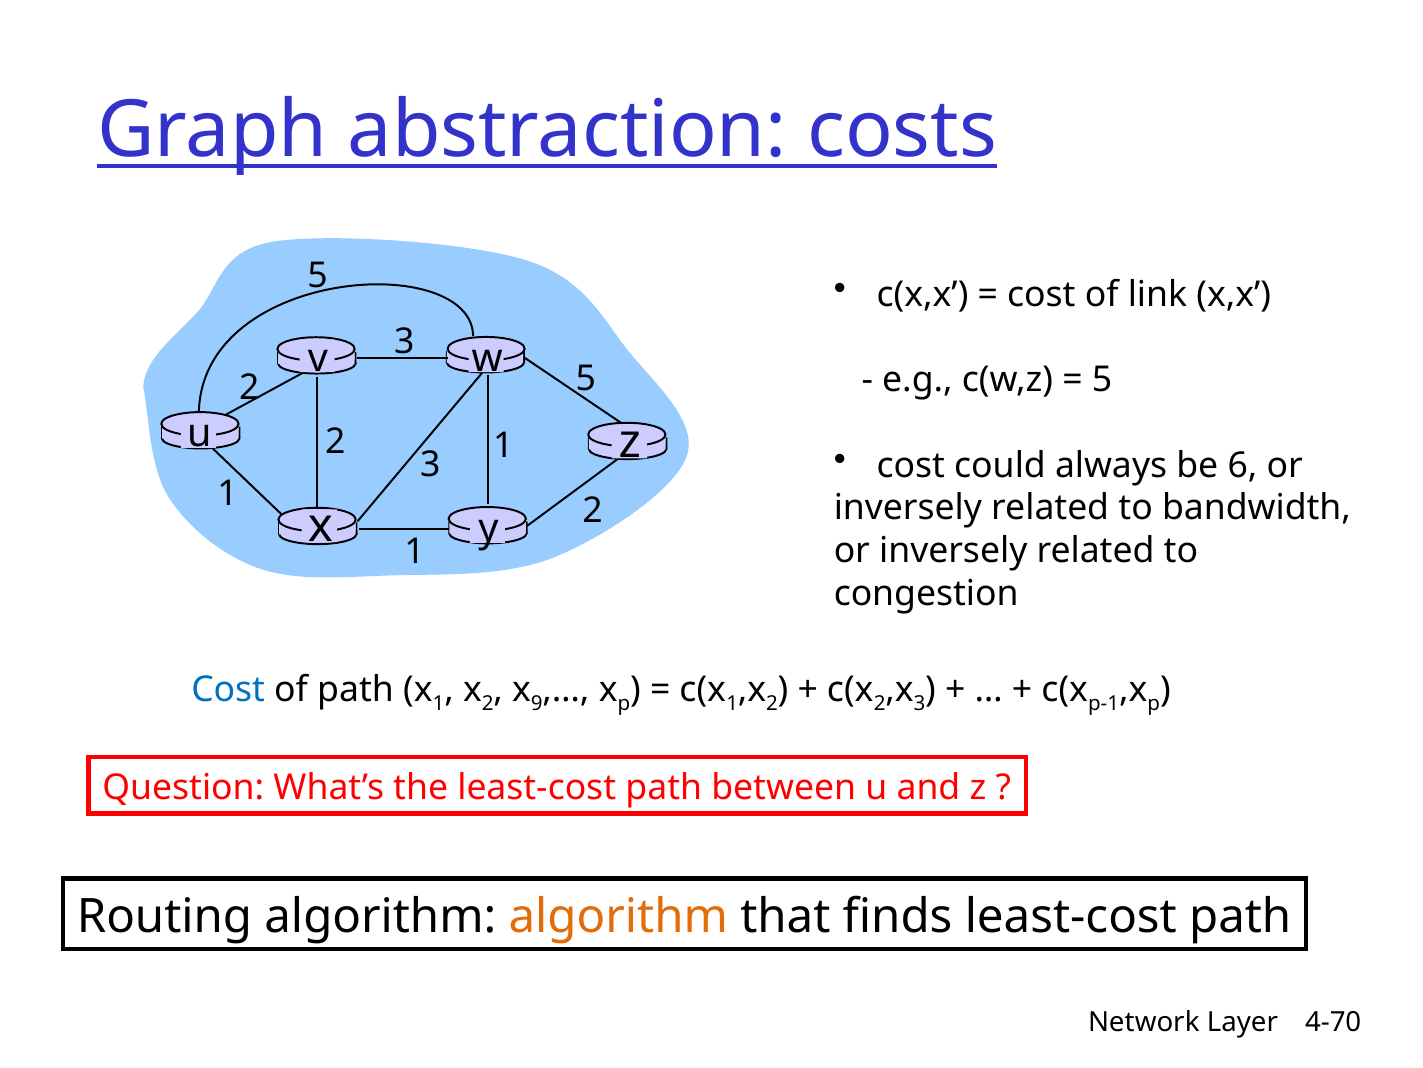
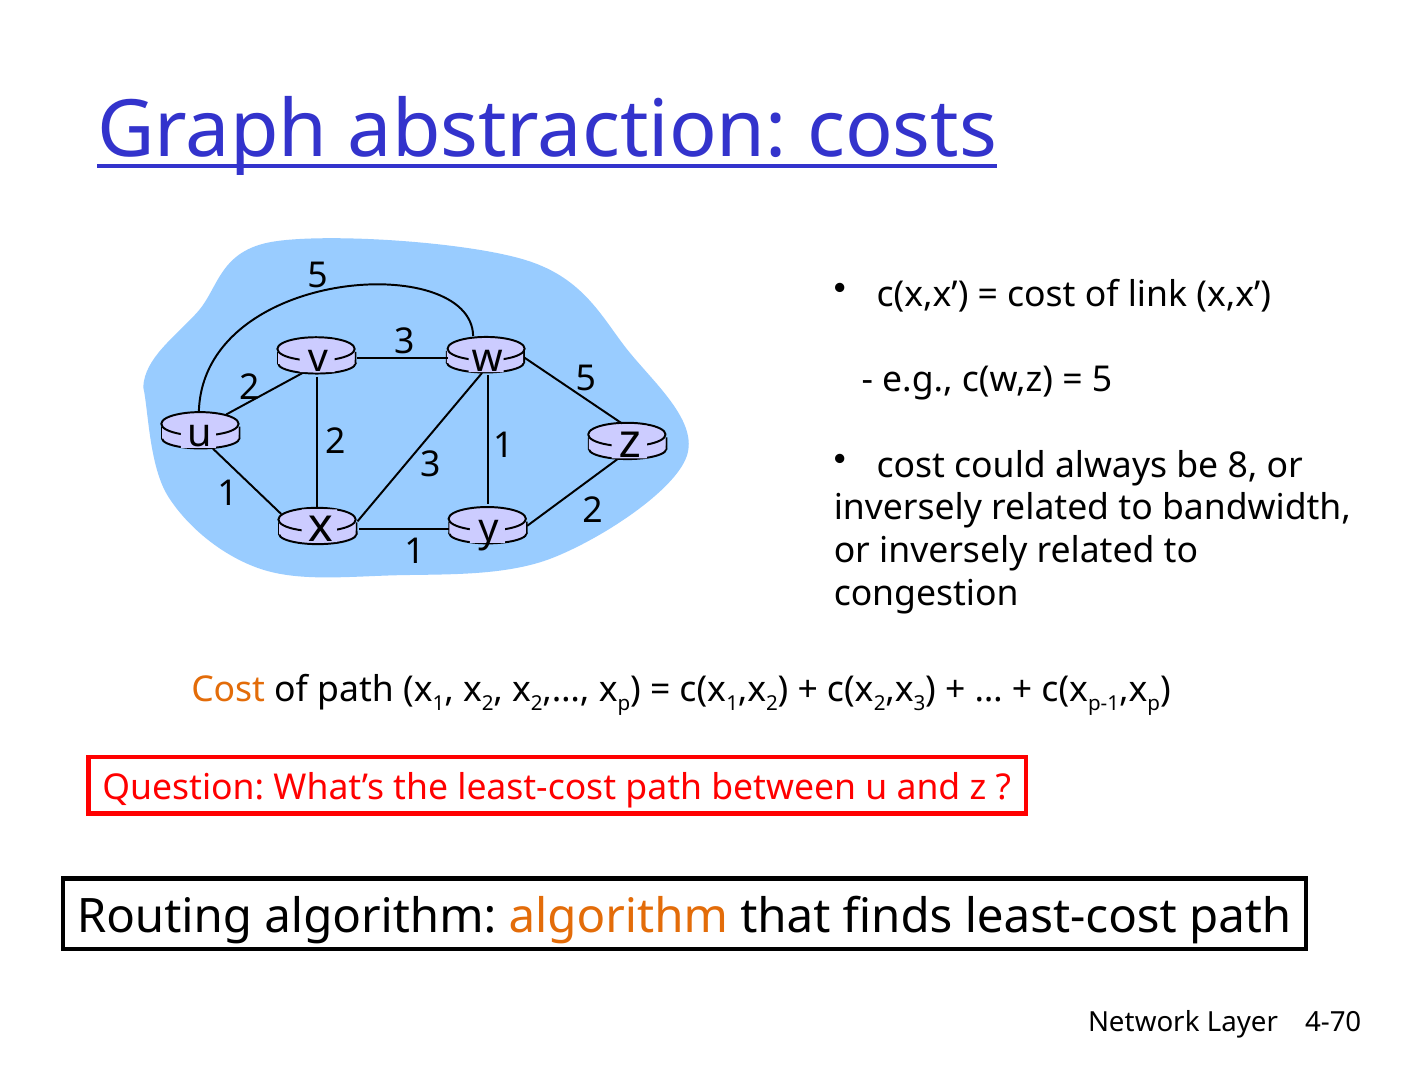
6: 6 -> 8
Cost at (228, 689) colour: blue -> orange
9 at (537, 703): 9 -> 2
